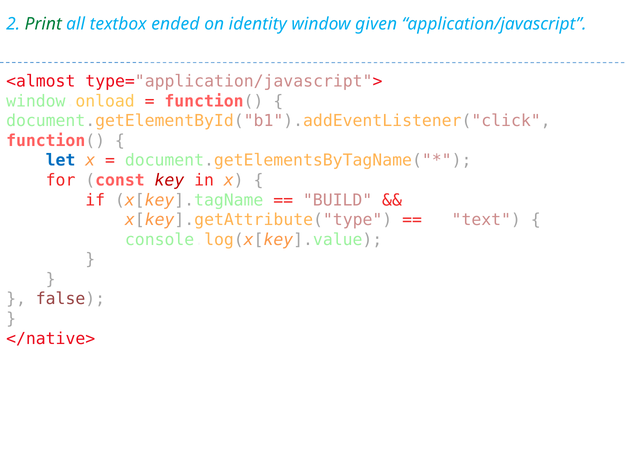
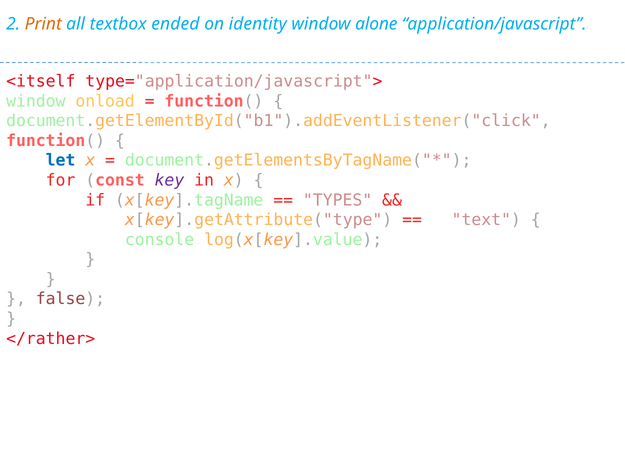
Print colour: green -> orange
given: given -> alone
<almost: <almost -> <itself
key colour: red -> purple
BUILD: BUILD -> TYPES
</native>: </native> -> </rather>
